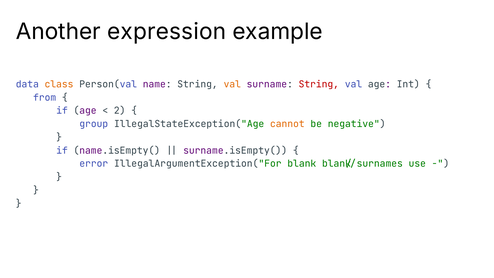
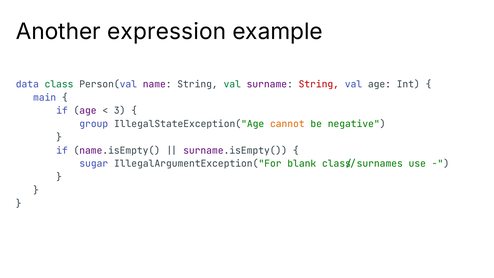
class colour: orange -> green
val at (232, 84) colour: orange -> green
from: from -> main
2: 2 -> 3
error: error -> sugar
blank/surnames: blank/surnames -> class/surnames
